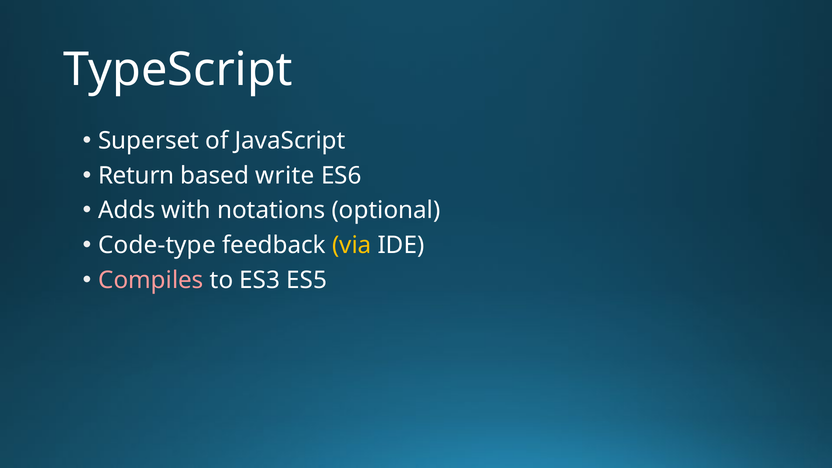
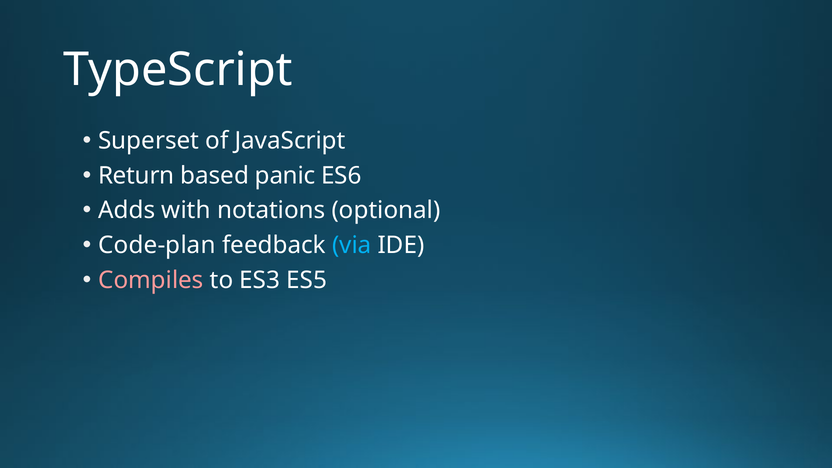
write: write -> panic
Code-type: Code-type -> Code-plan
via colour: yellow -> light blue
